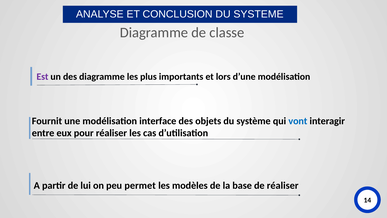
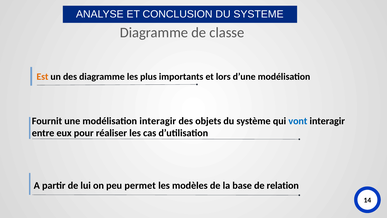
Est colour: purple -> orange
modélisation interface: interface -> interagir
de réaliser: réaliser -> relation
